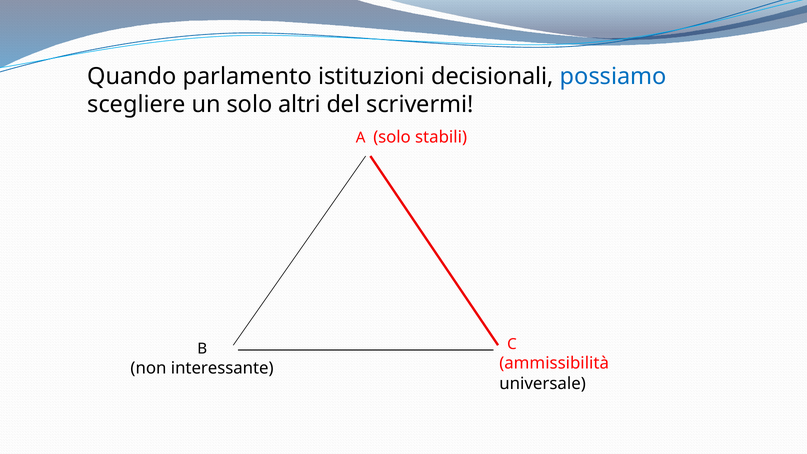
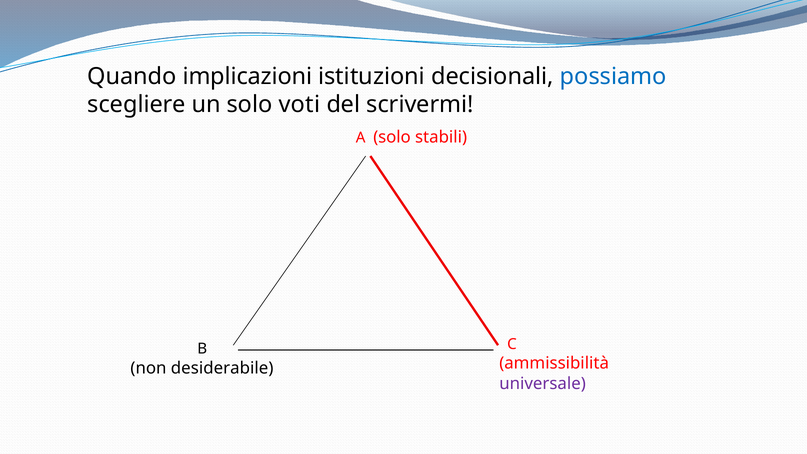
parlamento: parlamento -> implicazioni
altri: altri -> voti
interessante: interessante -> desiderabile
universale colour: black -> purple
